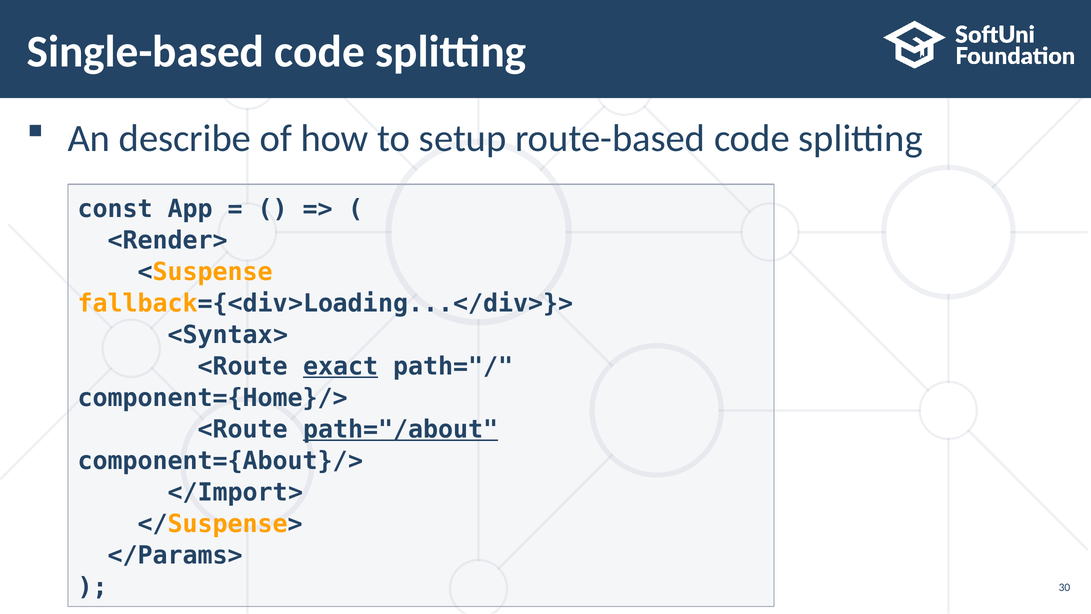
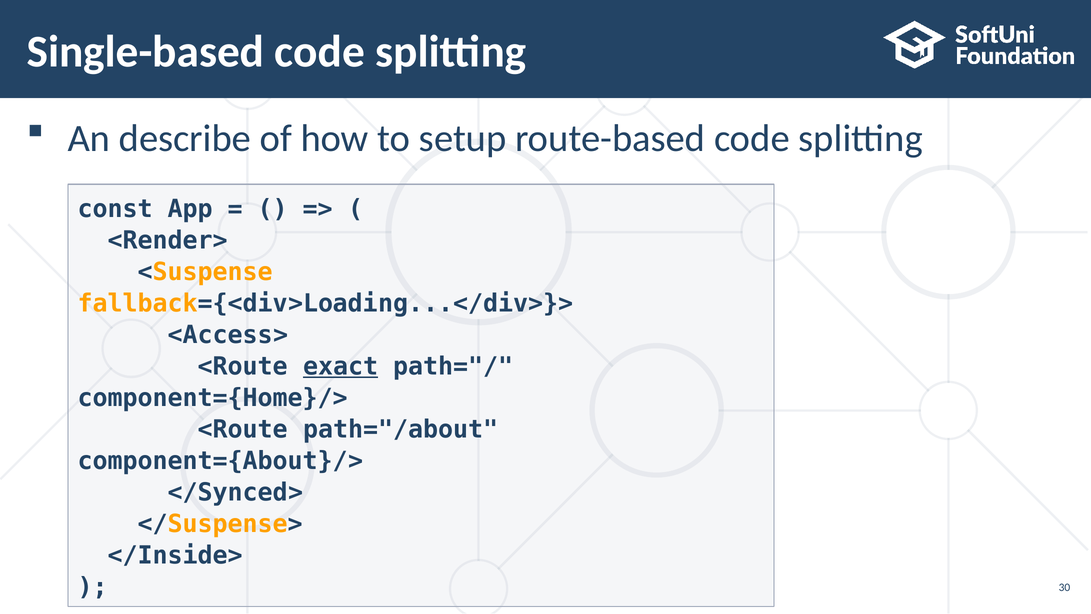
<Syntax>: <Syntax> -> <Access>
path="/about underline: present -> none
</Import>: </Import> -> </Synced>
</Params>: </Params> -> </Inside>
